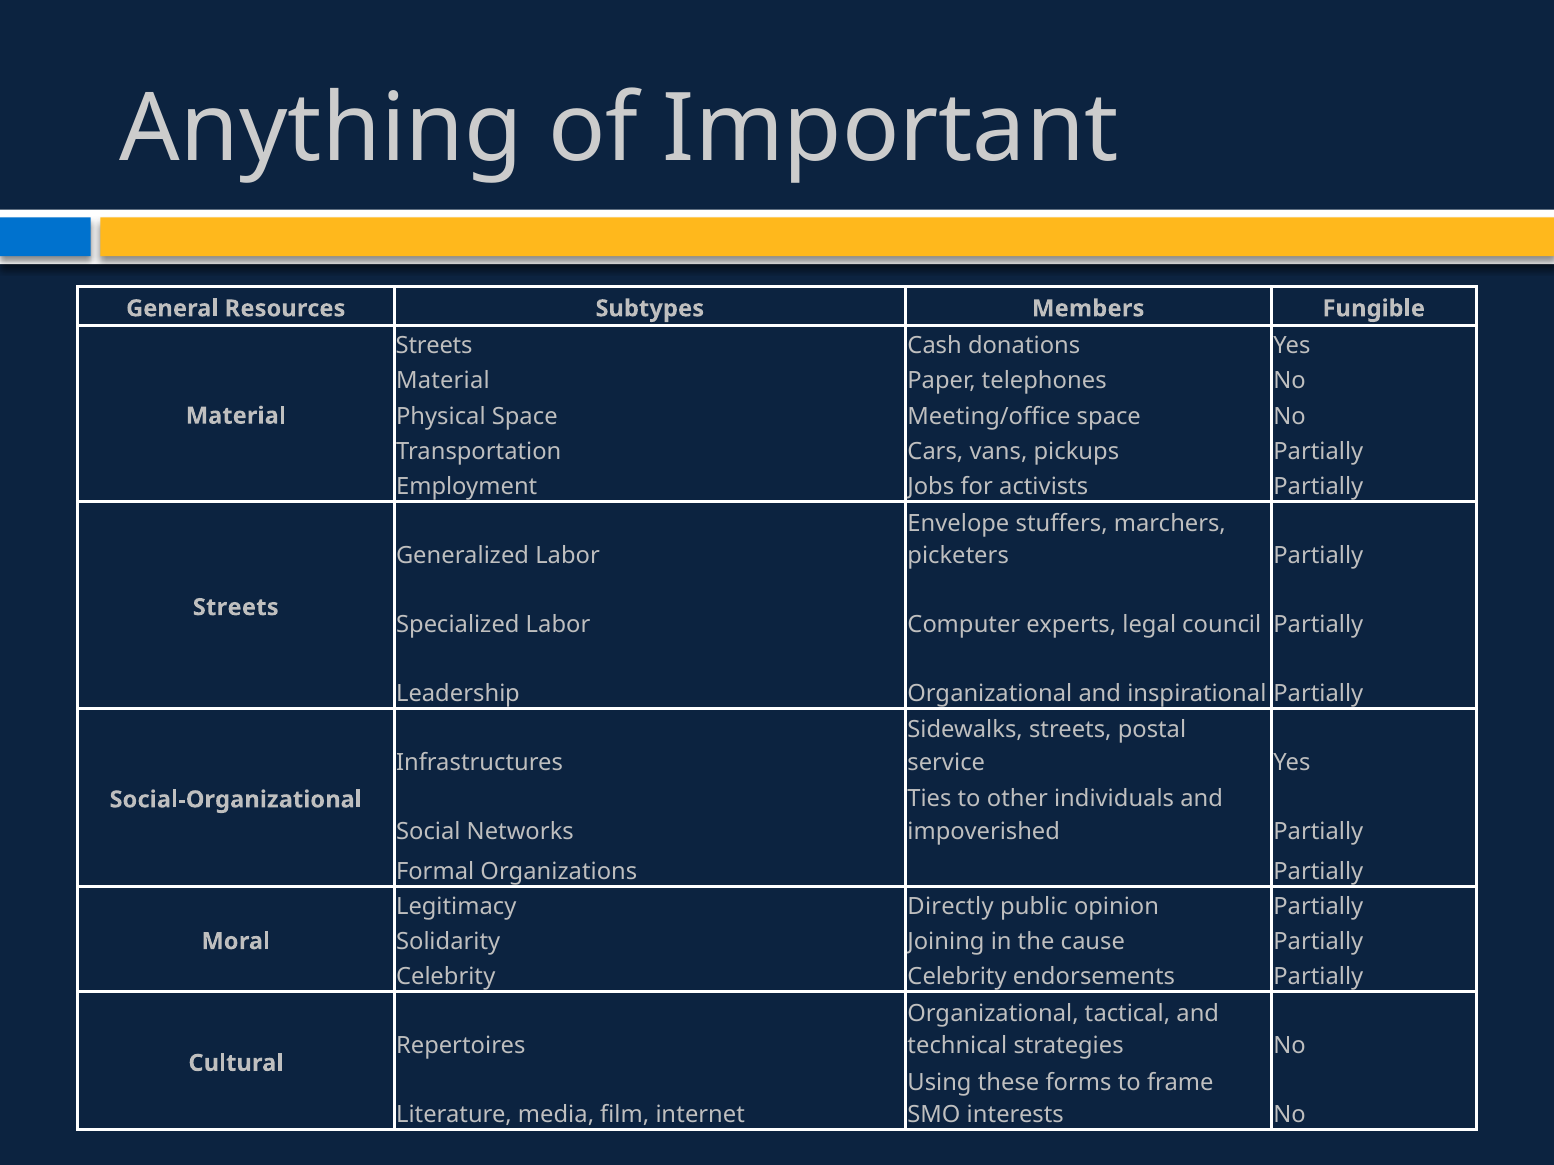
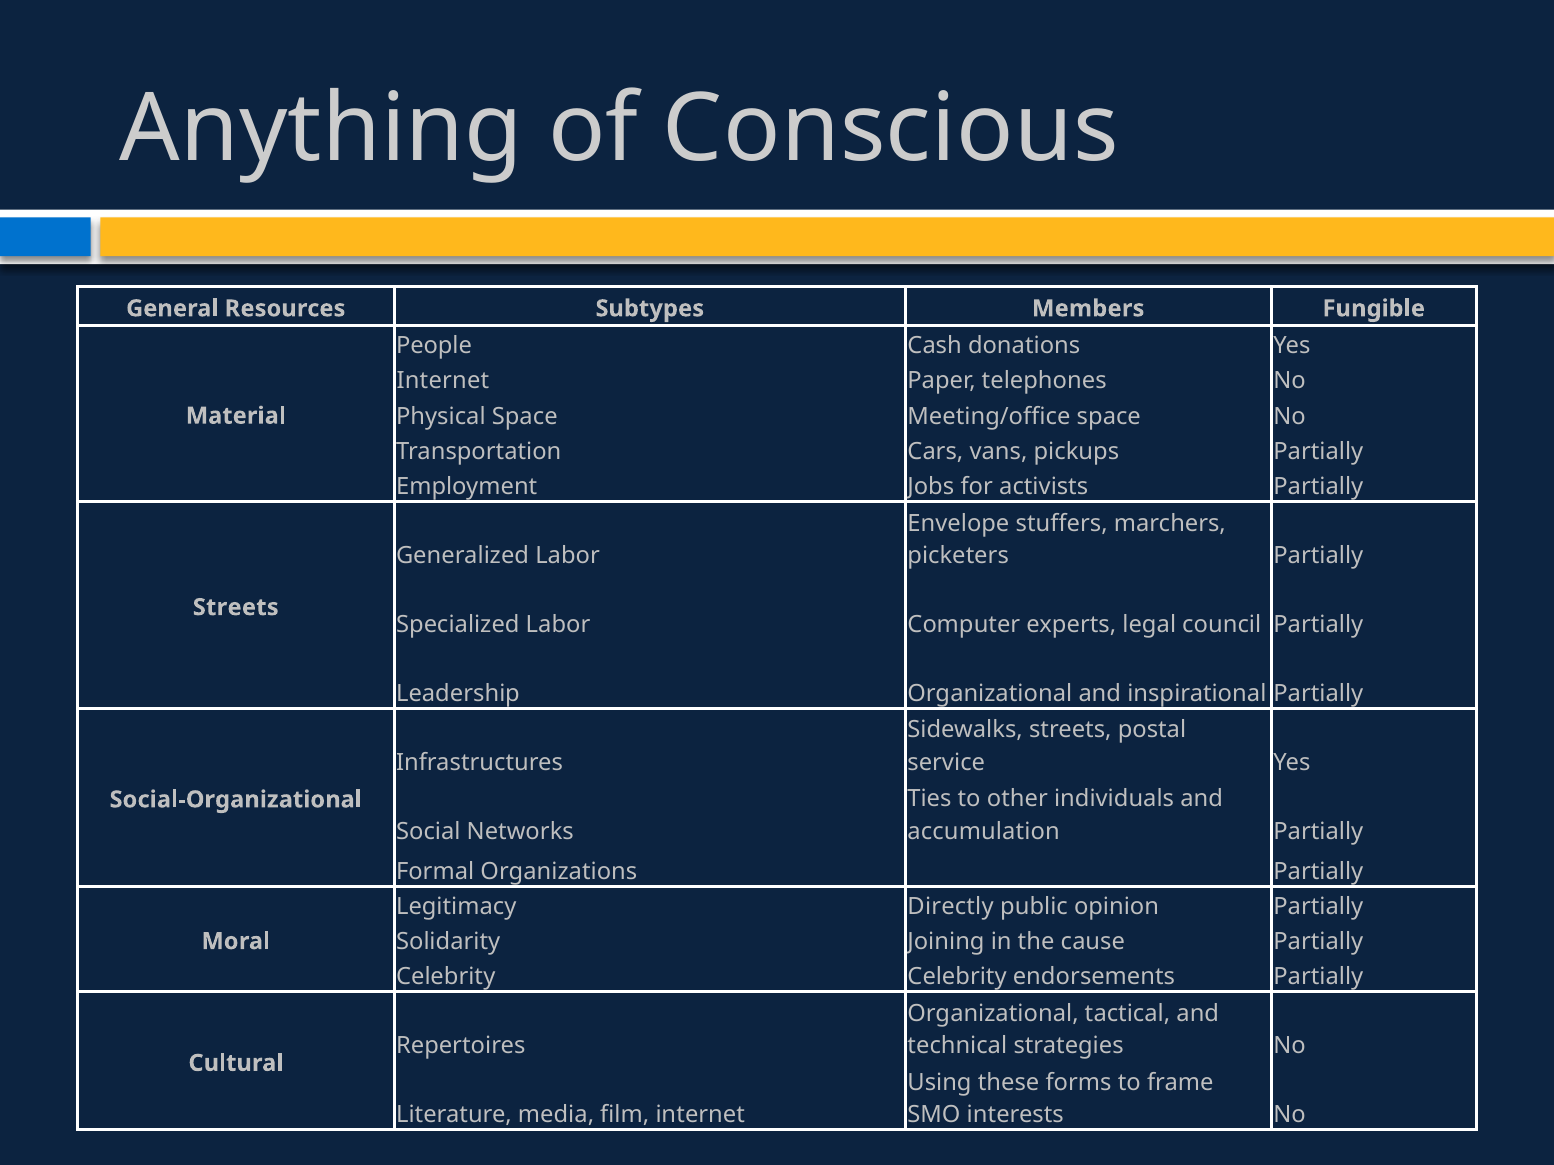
Important: Important -> Conscious
Streets at (434, 346): Streets -> People
Material at (443, 381): Material -> Internet
impoverished: impoverished -> accumulation
